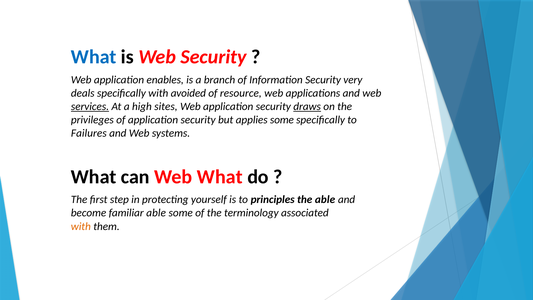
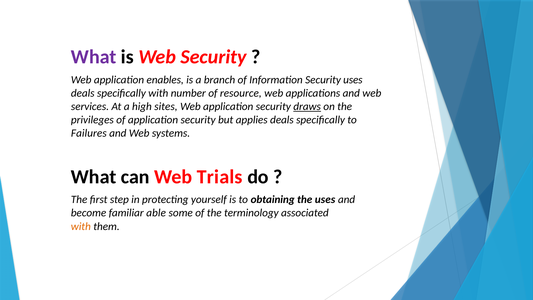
What at (94, 57) colour: blue -> purple
Security very: very -> uses
avoided: avoided -> number
services underline: present -> none
applies some: some -> deals
Web What: What -> Trials
principles: principles -> obtaining
the able: able -> uses
